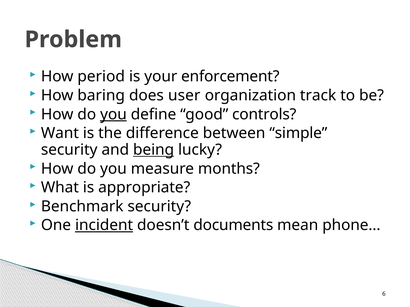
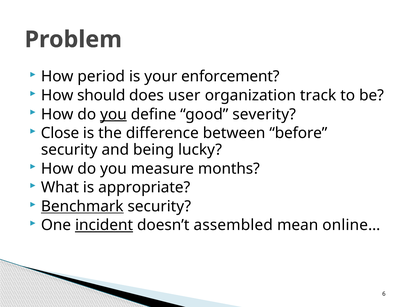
baring: baring -> should
controls: controls -> severity
Want: Want -> Close
simple: simple -> before
being underline: present -> none
Benchmark underline: none -> present
documents: documents -> assembled
phone…: phone… -> online…
